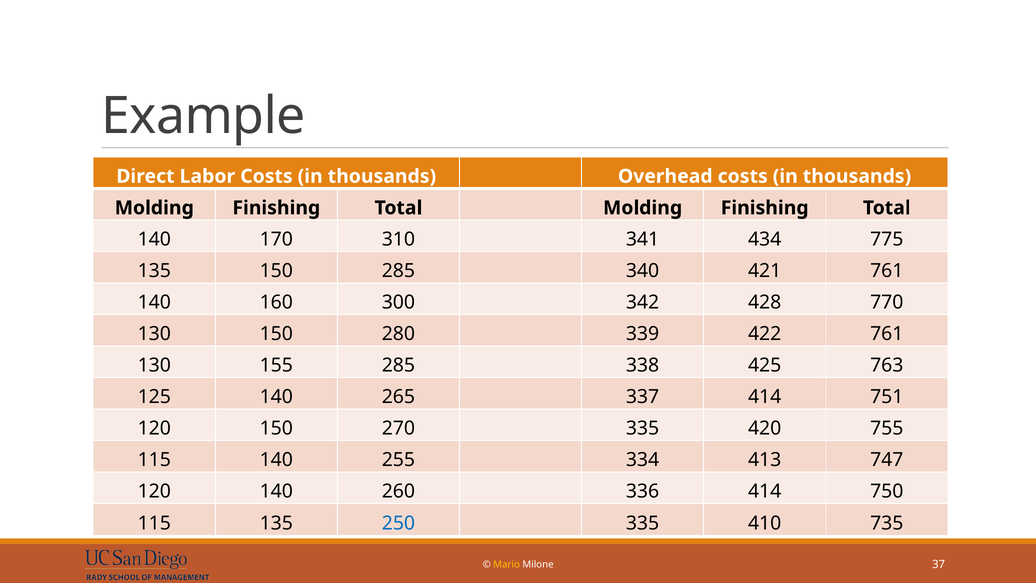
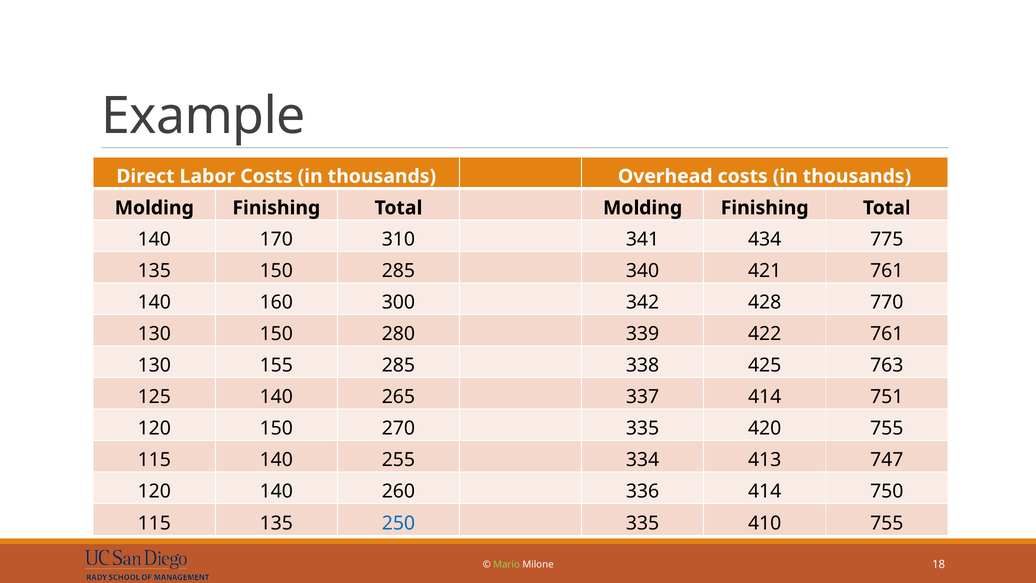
410 735: 735 -> 755
Mario colour: yellow -> light green
37: 37 -> 18
